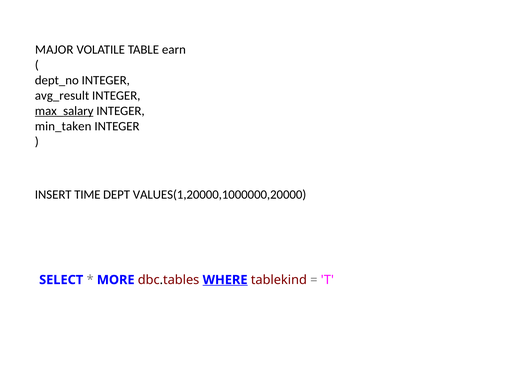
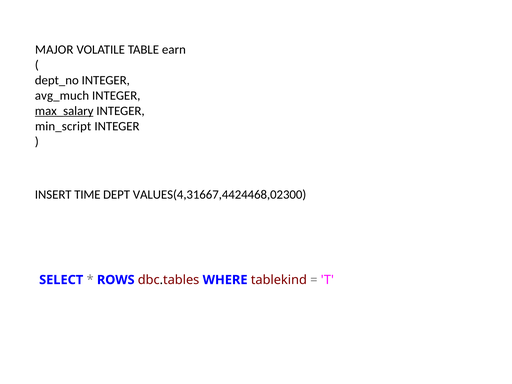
avg_result: avg_result -> avg_much
min_taken: min_taken -> min_script
VALUES(1,20000,1000000,20000: VALUES(1,20000,1000000,20000 -> VALUES(4,31667,4424468,02300
MORE: MORE -> ROWS
WHERE underline: present -> none
